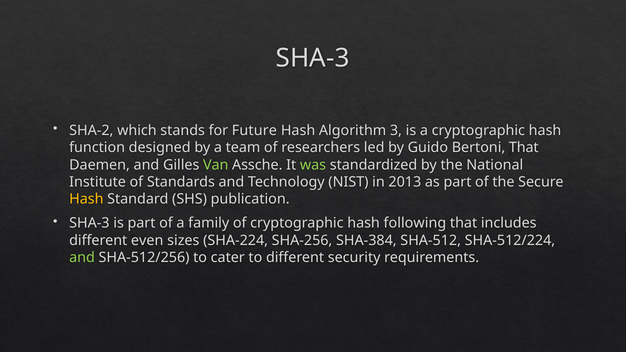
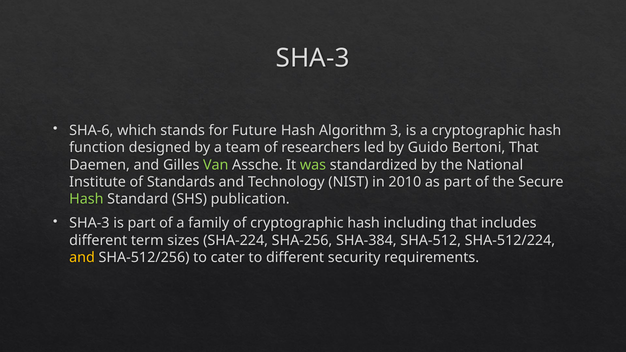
SHA-2: SHA-2 -> SHA-6
2013: 2013 -> 2010
Hash at (86, 199) colour: yellow -> light green
following: following -> including
even: even -> term
and at (82, 258) colour: light green -> yellow
